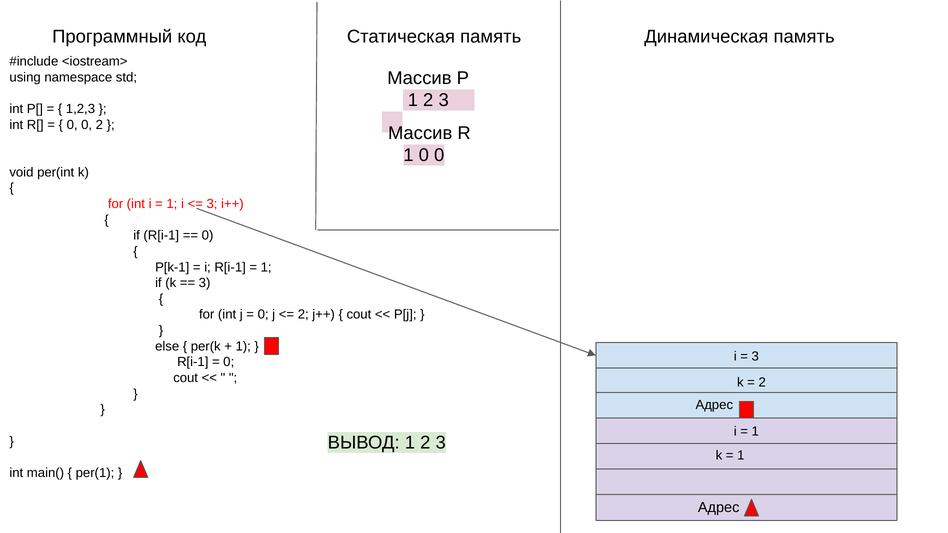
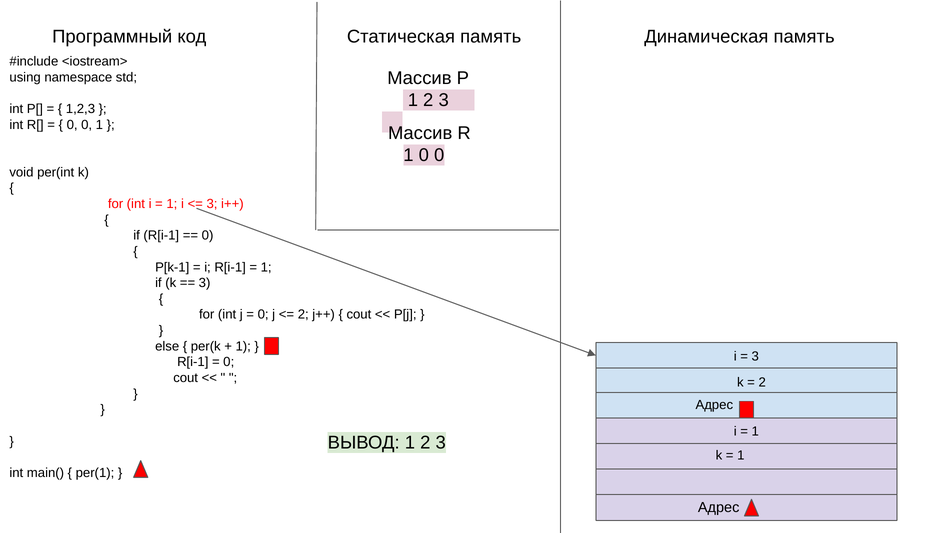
0 2: 2 -> 1
